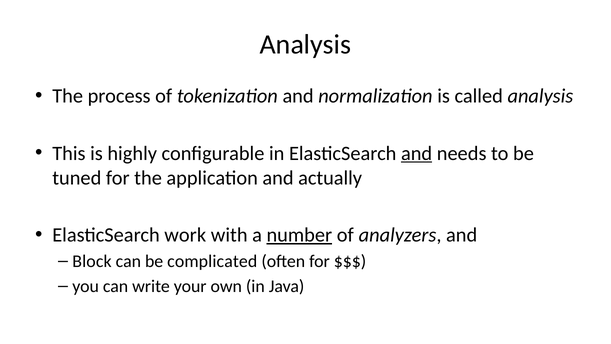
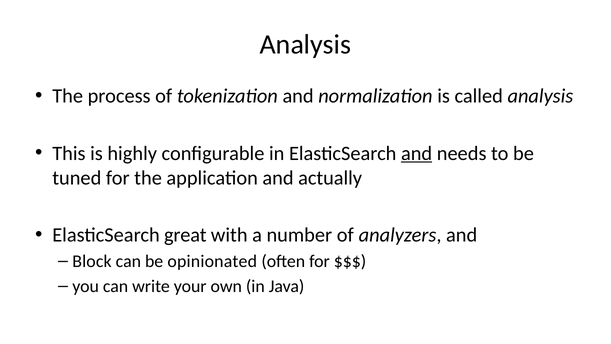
work: work -> great
number underline: present -> none
complicated: complicated -> opinionated
